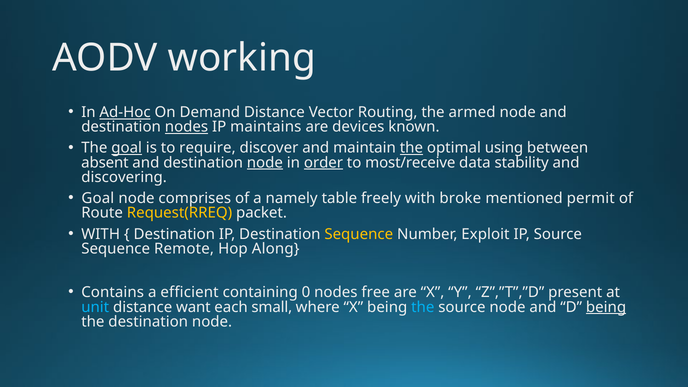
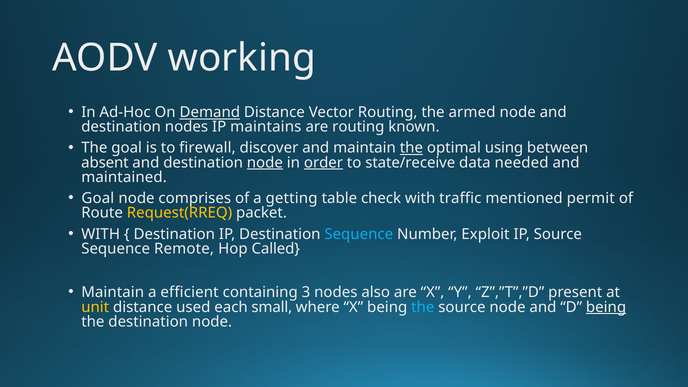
Ad-Hoc underline: present -> none
Demand underline: none -> present
nodes at (187, 127) underline: present -> none
are devices: devices -> routing
goal at (127, 148) underline: present -> none
require: require -> firewall
most/receive: most/receive -> state/receive
stability: stability -> needed
discovering: discovering -> maintained
namely: namely -> getting
freely: freely -> check
broke: broke -> traffic
Sequence at (359, 234) colour: yellow -> light blue
Along: Along -> Called
Contains at (113, 292): Contains -> Maintain
0: 0 -> 3
free: free -> also
unit colour: light blue -> yellow
want: want -> used
